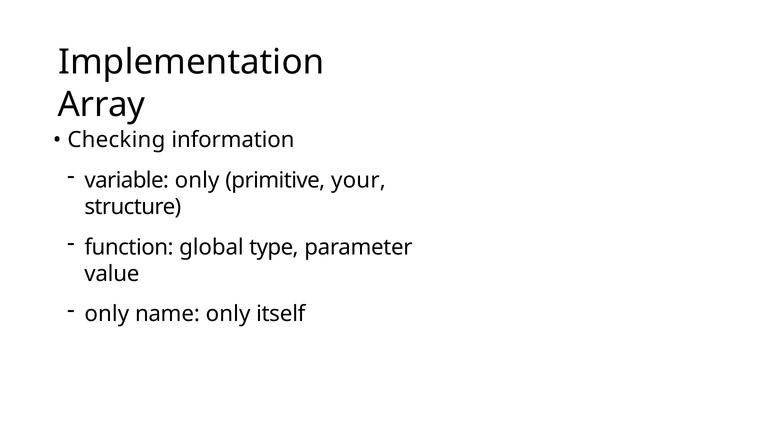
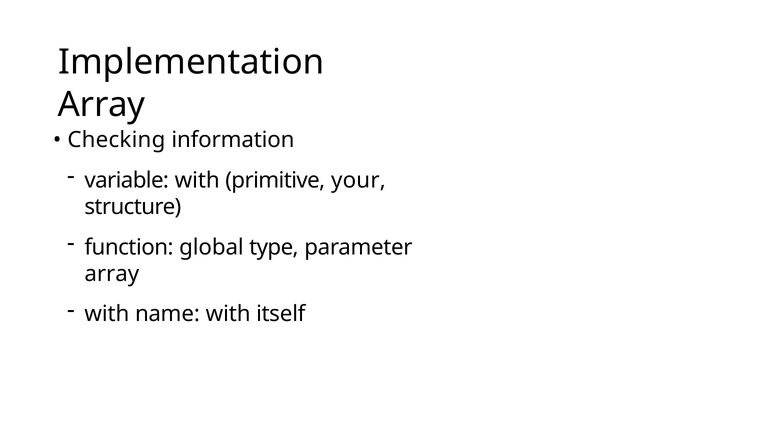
variable only: only -> with
value at (112, 274): value -> array
only at (107, 314): only -> with
name only: only -> with
